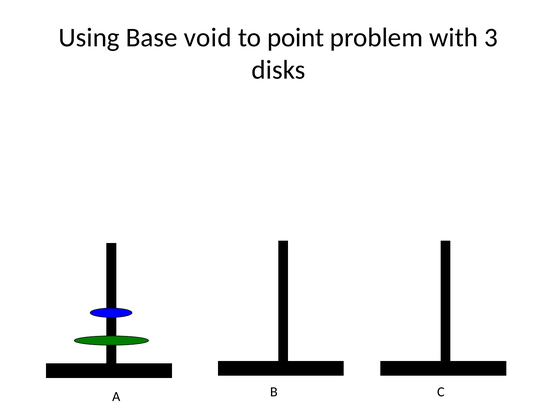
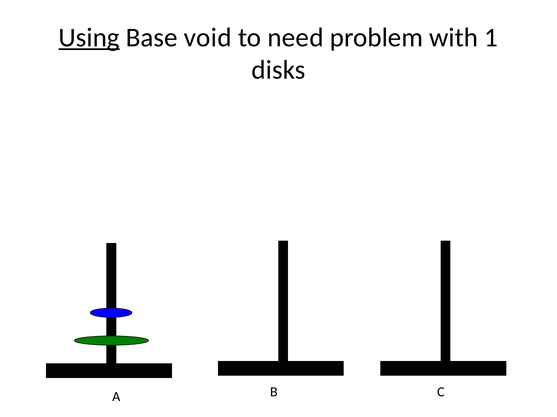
Using underline: none -> present
point: point -> need
3: 3 -> 1
